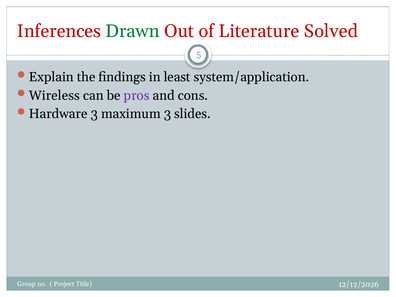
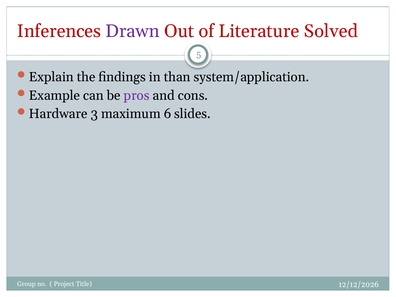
Drawn colour: green -> purple
least: least -> than
Wireless: Wireless -> Example
maximum 3: 3 -> 6
